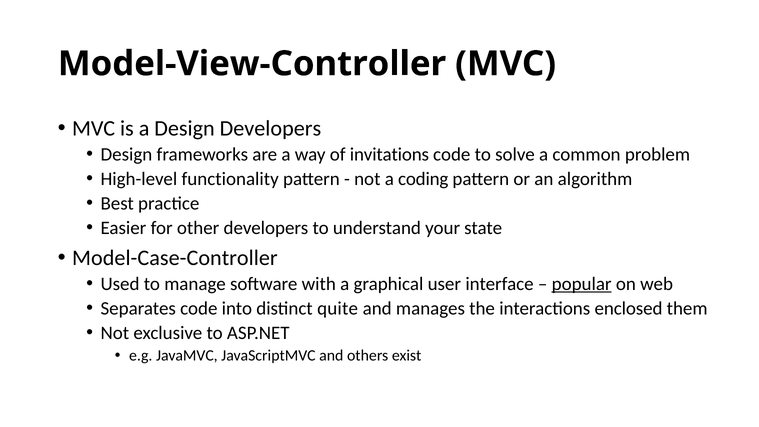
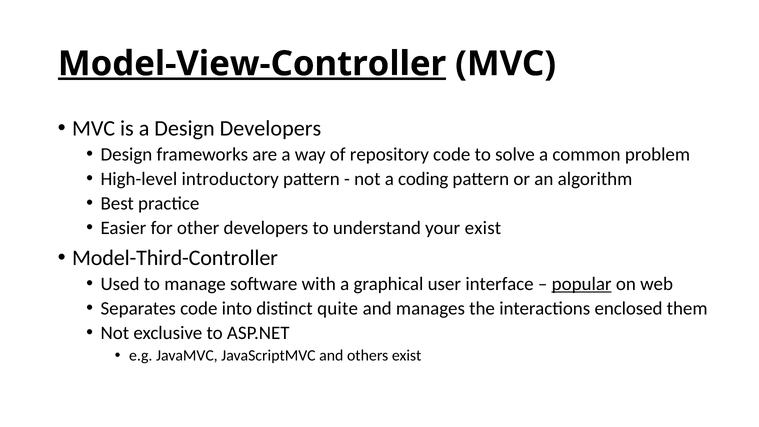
Model-View-Controller underline: none -> present
invitations: invitations -> repository
functionality: functionality -> introductory
your state: state -> exist
Model-Case-Controller: Model-Case-Controller -> Model-Third-Controller
